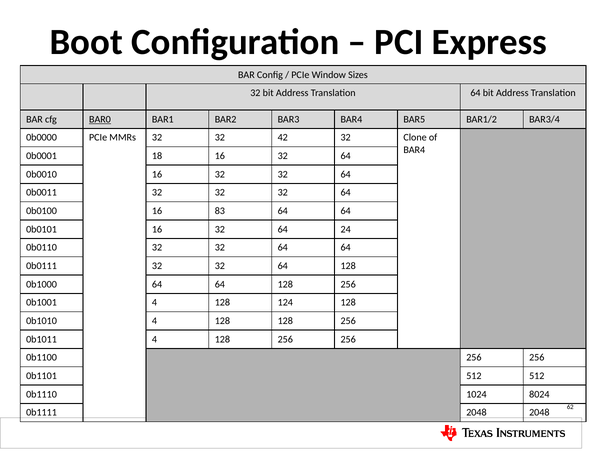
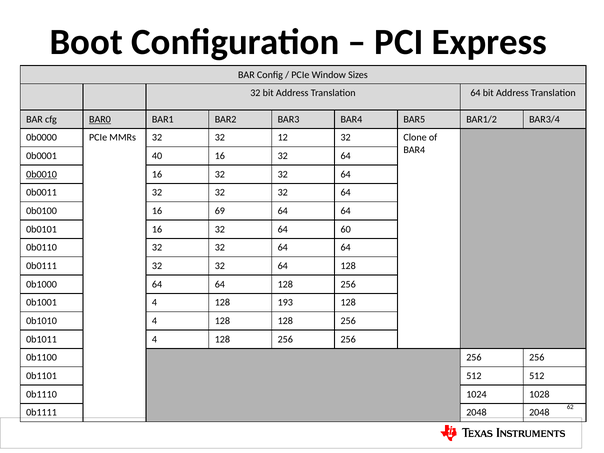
42: 42 -> 12
18: 18 -> 40
0b0010 underline: none -> present
83: 83 -> 69
24: 24 -> 60
124: 124 -> 193
8024: 8024 -> 1028
